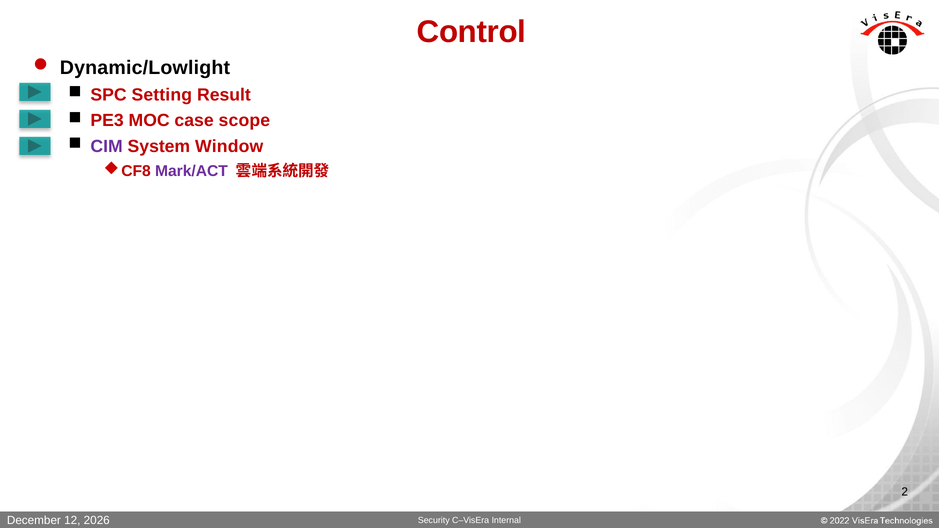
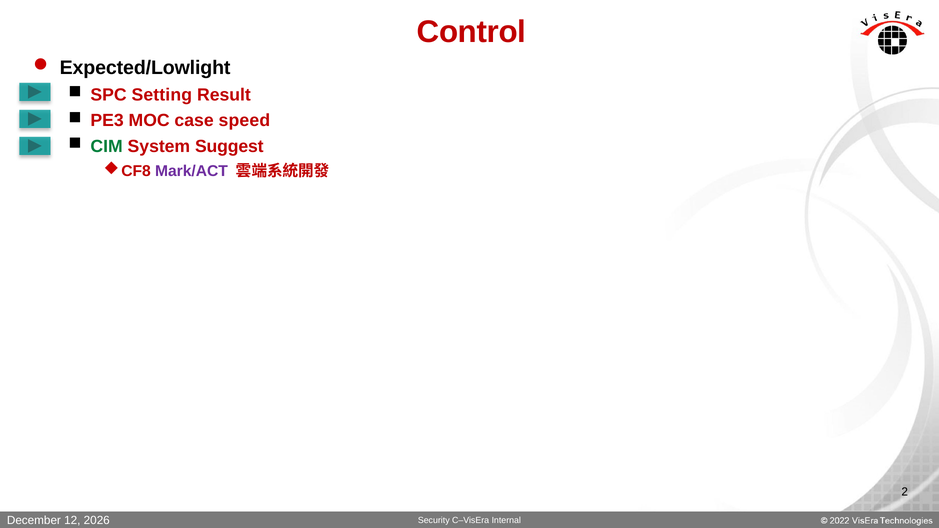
Dynamic/Lowlight: Dynamic/Lowlight -> Expected/Lowlight
scope: scope -> speed
CIM colour: purple -> green
Window: Window -> Suggest
